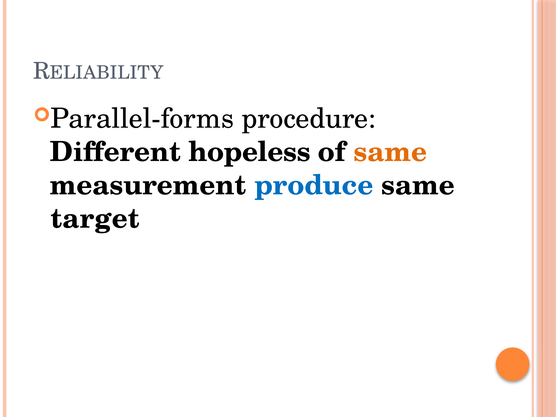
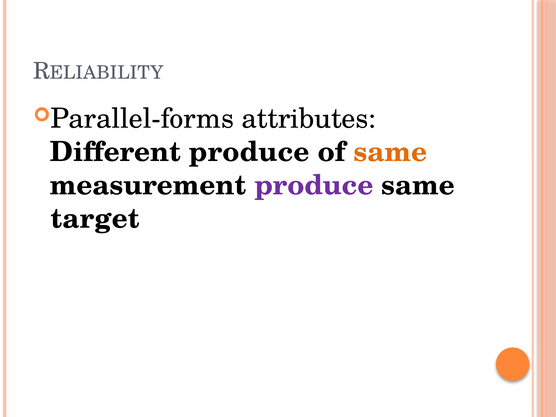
procedure: procedure -> attributes
Different hopeless: hopeless -> produce
produce at (314, 185) colour: blue -> purple
